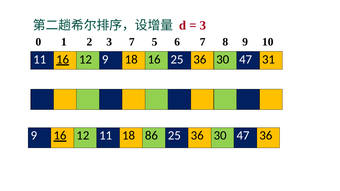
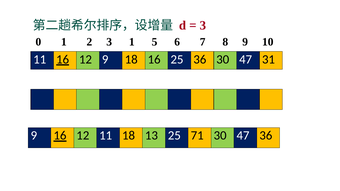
3 7: 7 -> 1
86: 86 -> 13
36 at (197, 136): 36 -> 71
